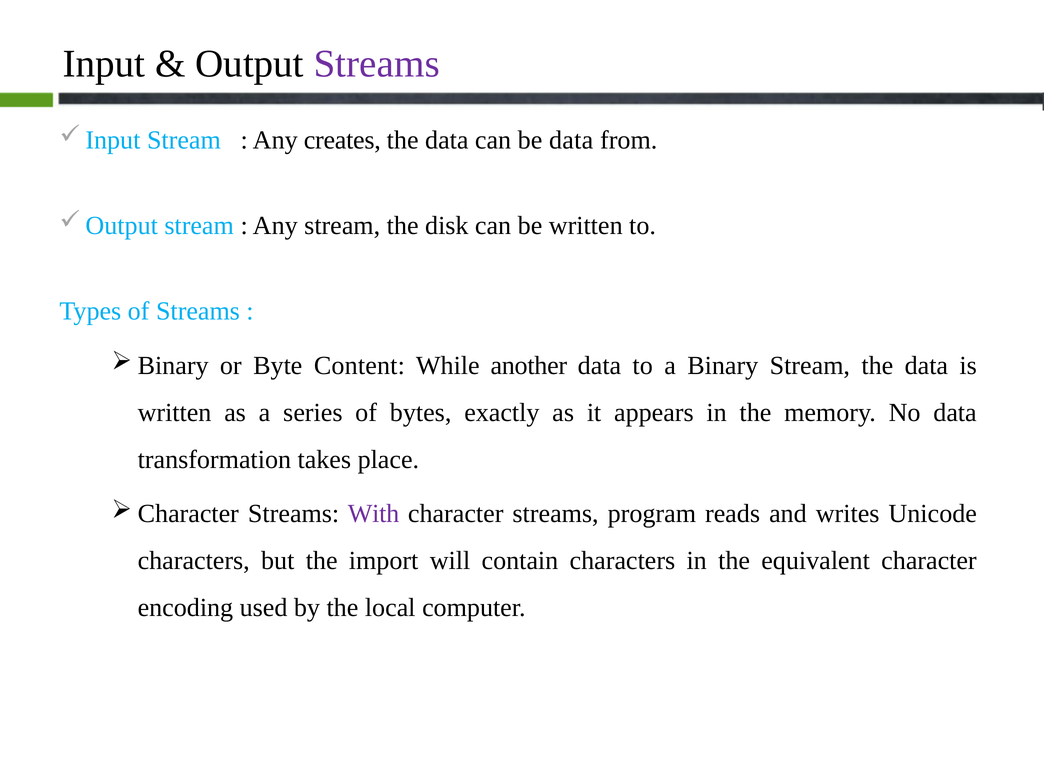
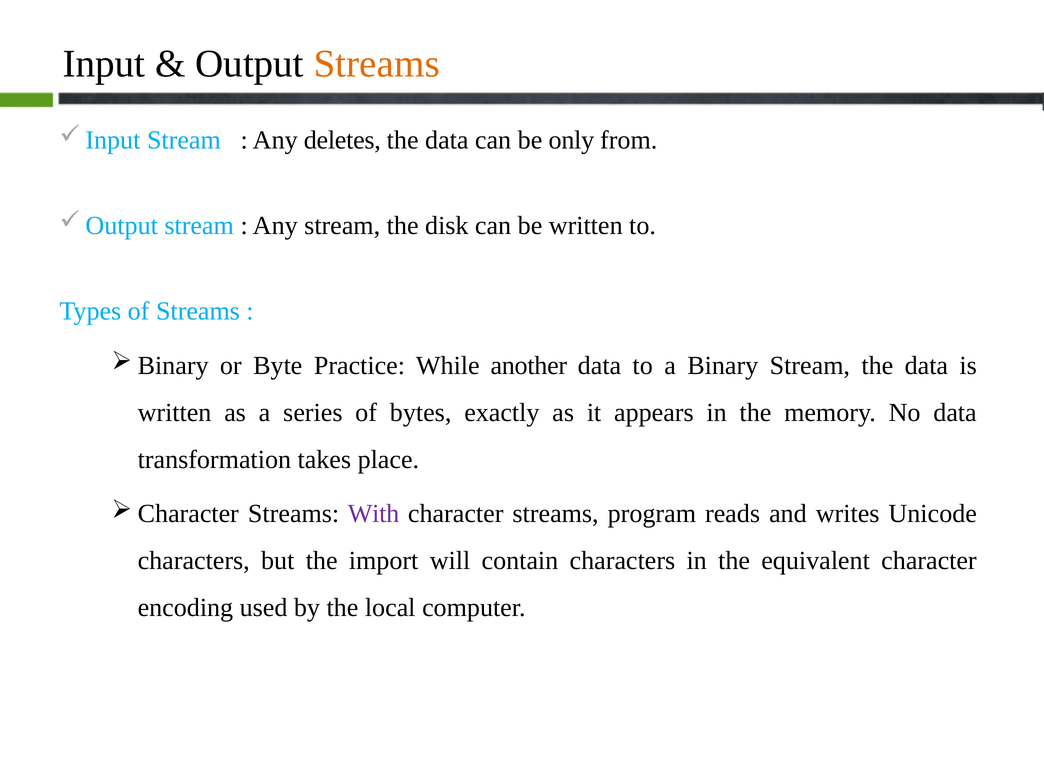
Streams at (377, 64) colour: purple -> orange
creates: creates -> deletes
be data: data -> only
Content: Content -> Practice
